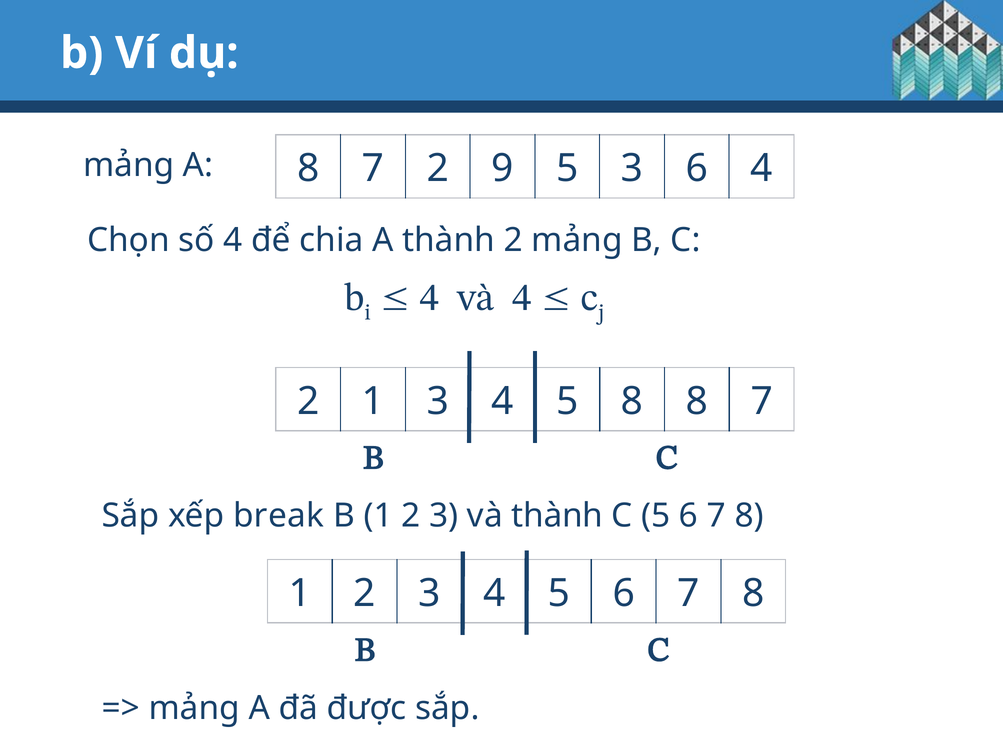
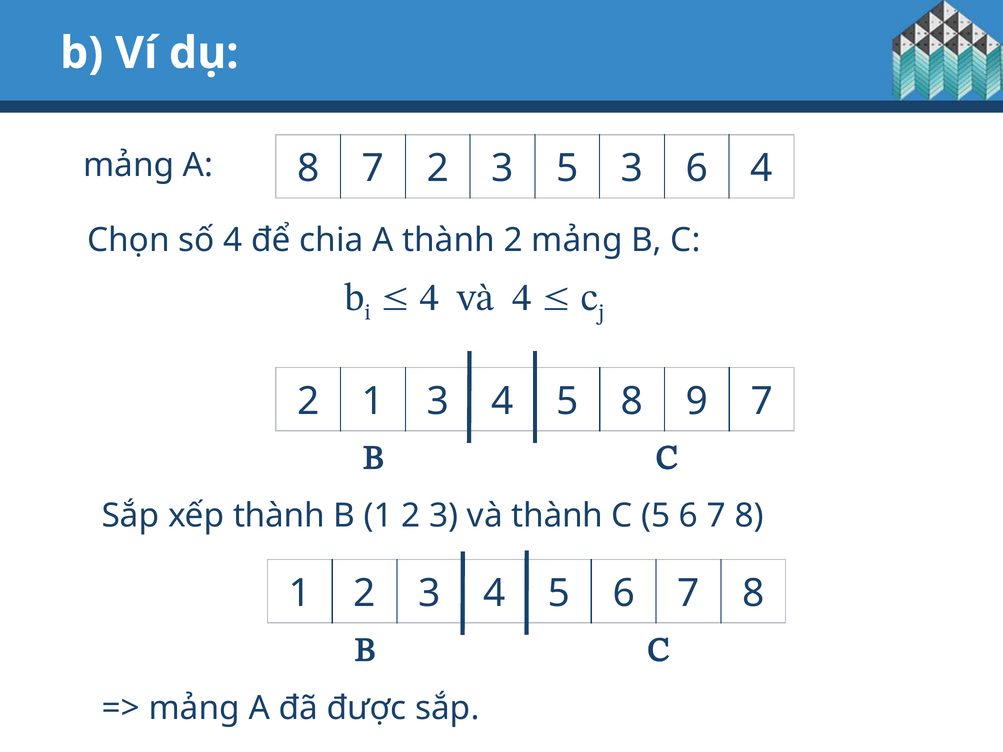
7 2 9: 9 -> 3
8 8: 8 -> 9
xếp break: break -> thành
